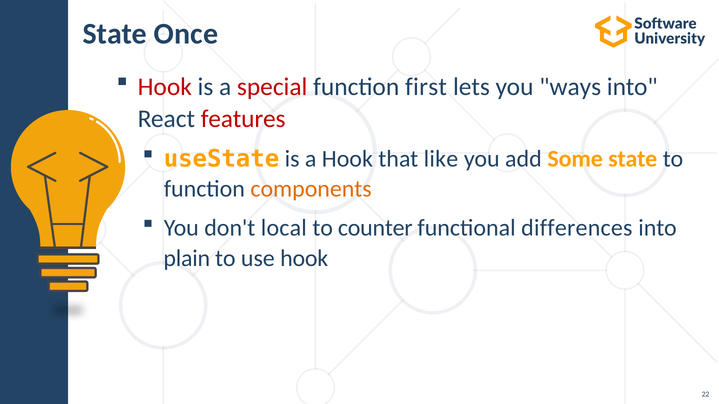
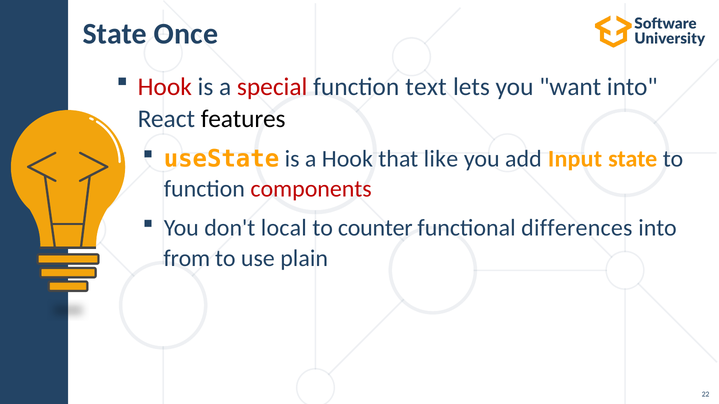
first: first -> text
ways: ways -> want
features colour: red -> black
Some: Some -> Input
components colour: orange -> red
plain: plain -> from
use hook: hook -> plain
